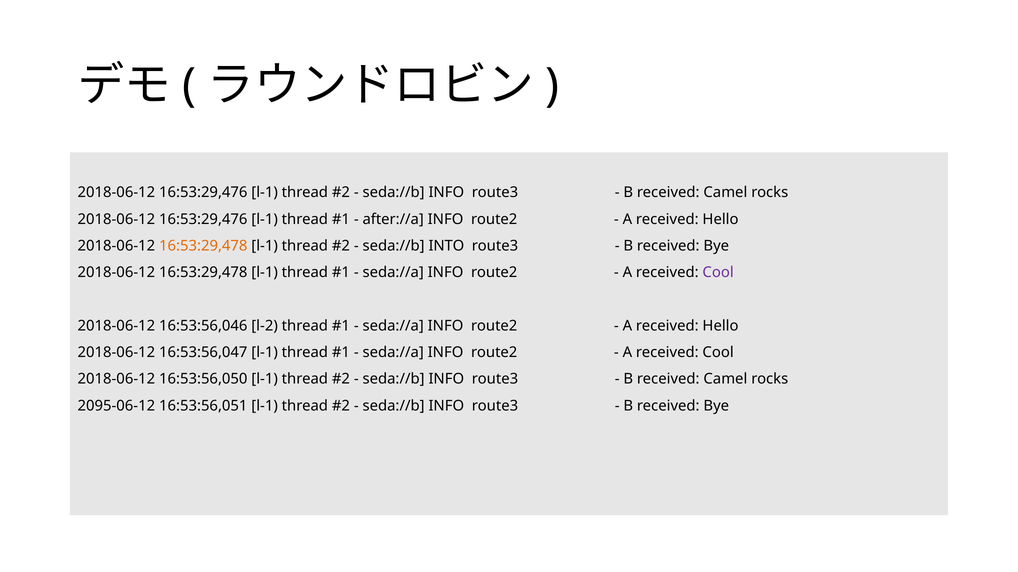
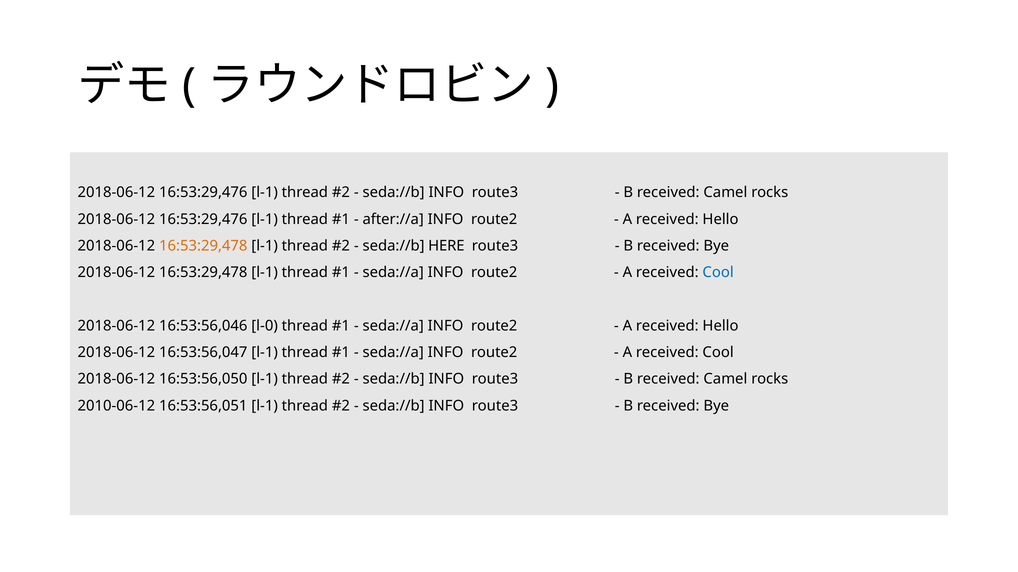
INTO: INTO -> HERE
Cool at (718, 273) colour: purple -> blue
l-2: l-2 -> l-0
2095-06-12: 2095-06-12 -> 2010-06-12
